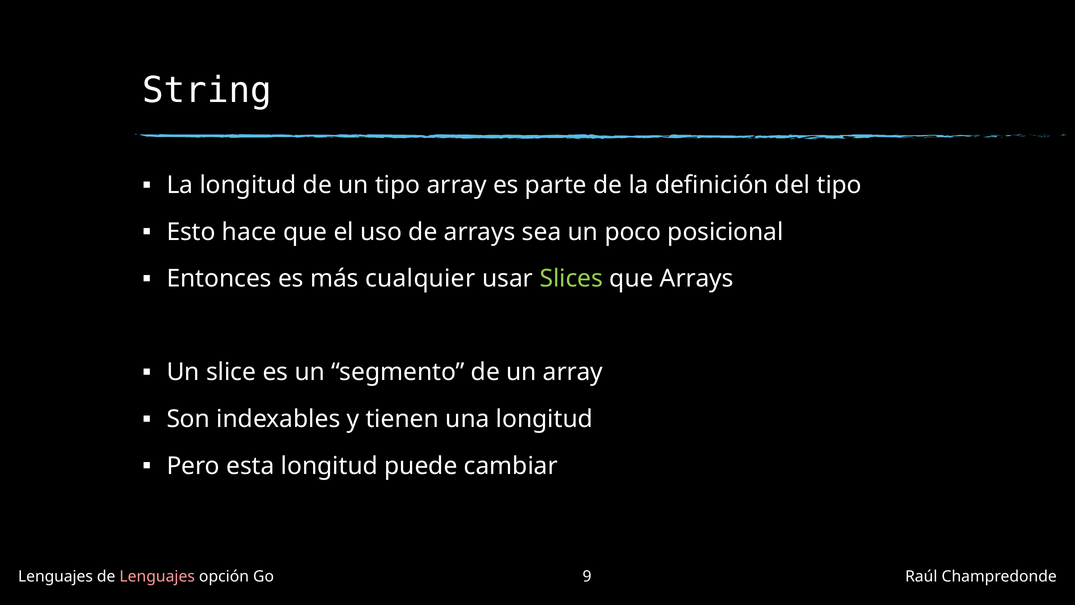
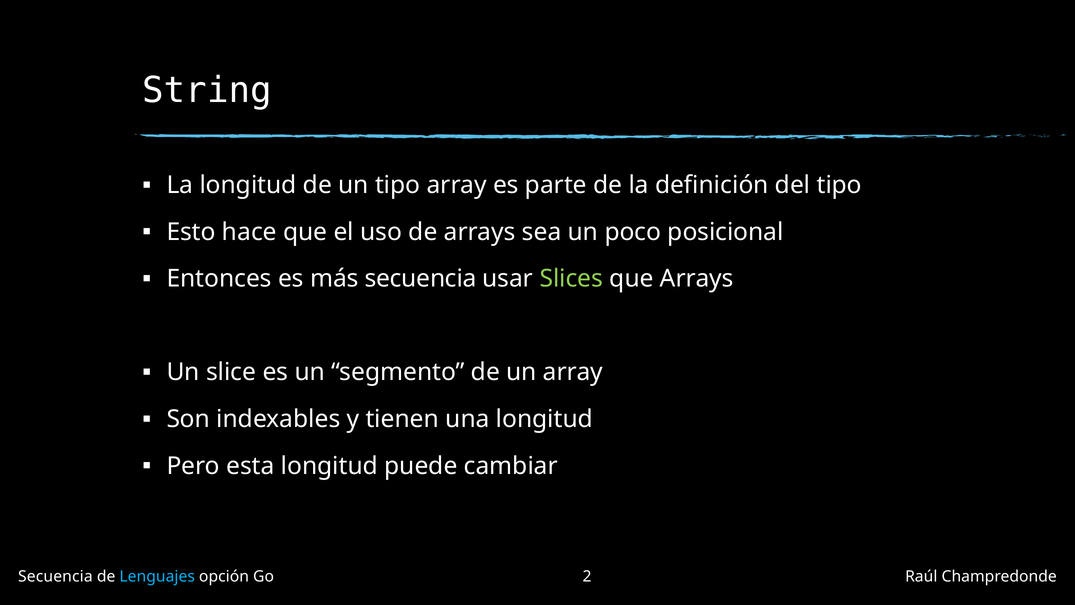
más cualquier: cualquier -> secuencia
Lenguajes at (55, 576): Lenguajes -> Secuencia
Lenguajes at (157, 576) colour: pink -> light blue
9: 9 -> 2
